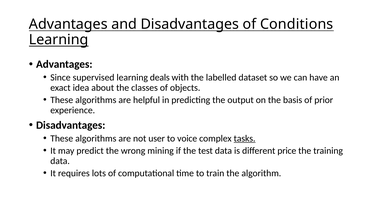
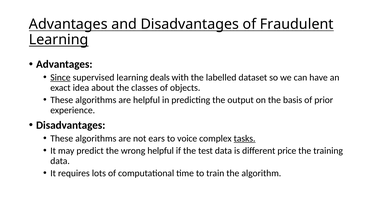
Conditions: Conditions -> Fraudulent
Since underline: none -> present
user: user -> ears
wrong mining: mining -> helpful
